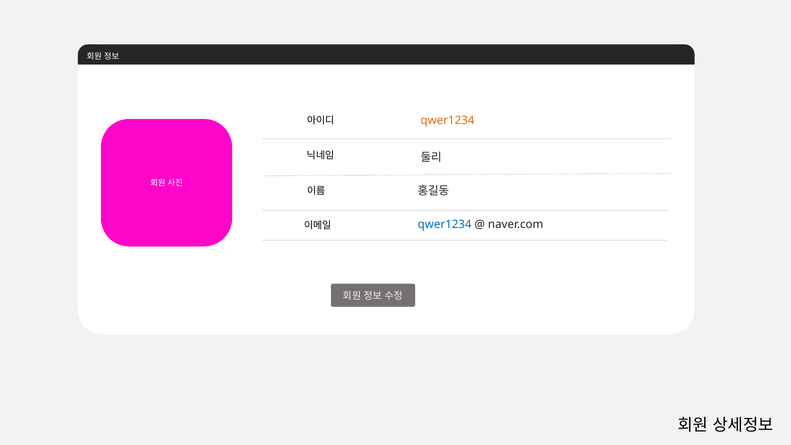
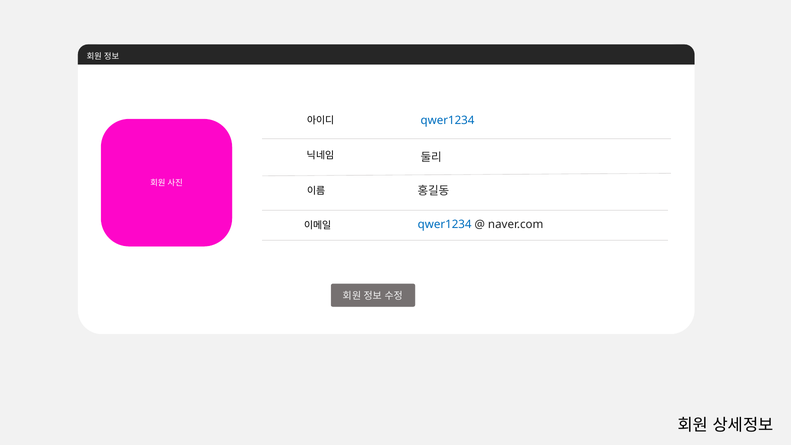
qwer1234 at (448, 120) colour: orange -> blue
